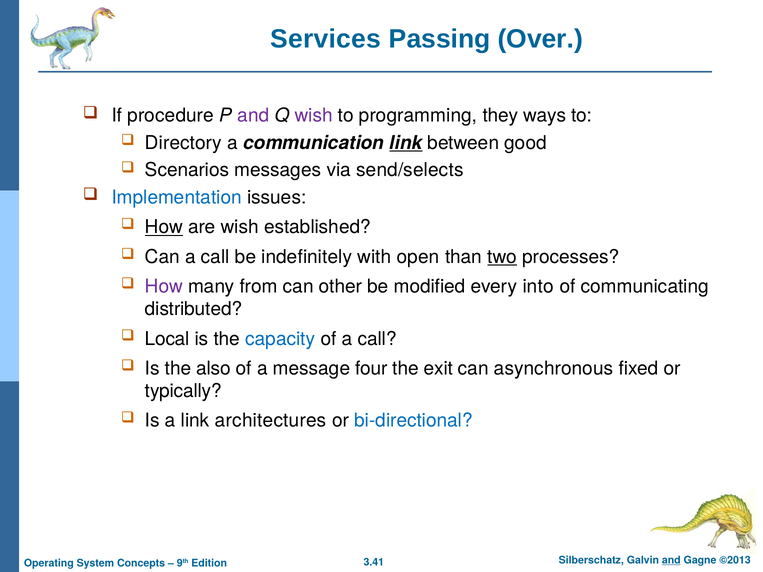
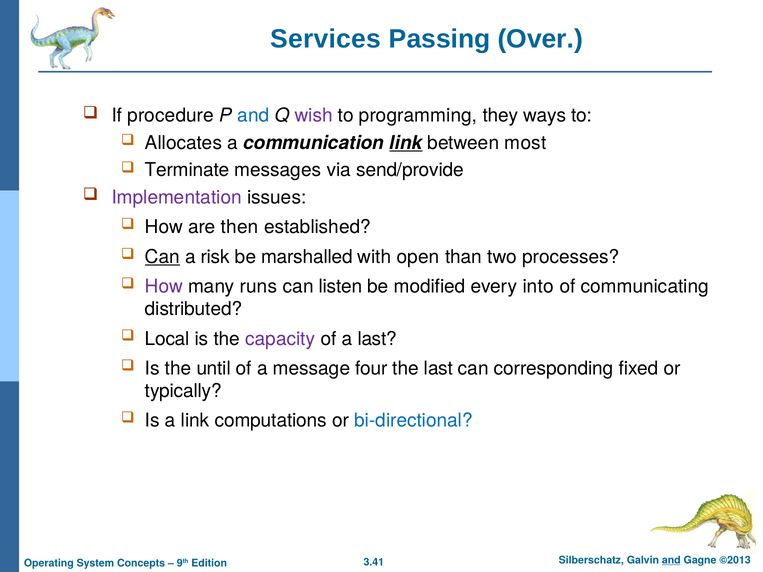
and at (253, 116) colour: purple -> blue
Directory: Directory -> Allocates
good: good -> most
Scenarios: Scenarios -> Terminate
send/selects: send/selects -> send/provide
Implementation colour: blue -> purple
How at (164, 227) underline: present -> none
are wish: wish -> then
Can at (162, 257) underline: none -> present
call at (215, 257): call -> risk
indefinitely: indefinitely -> marshalled
two underline: present -> none
from: from -> runs
other: other -> listen
capacity colour: blue -> purple
of a call: call -> last
also: also -> until
the exit: exit -> last
asynchronous: asynchronous -> corresponding
architectures: architectures -> computations
